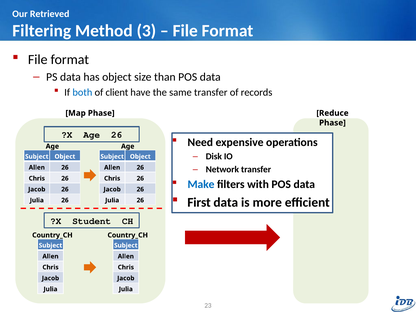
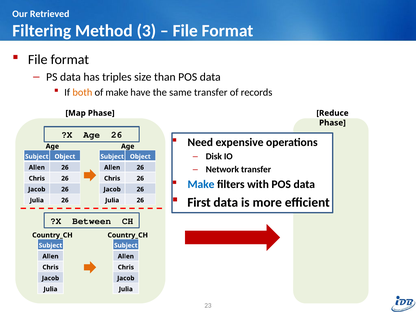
has object: object -> triples
both colour: blue -> orange
of client: client -> make
Student: Student -> Between
